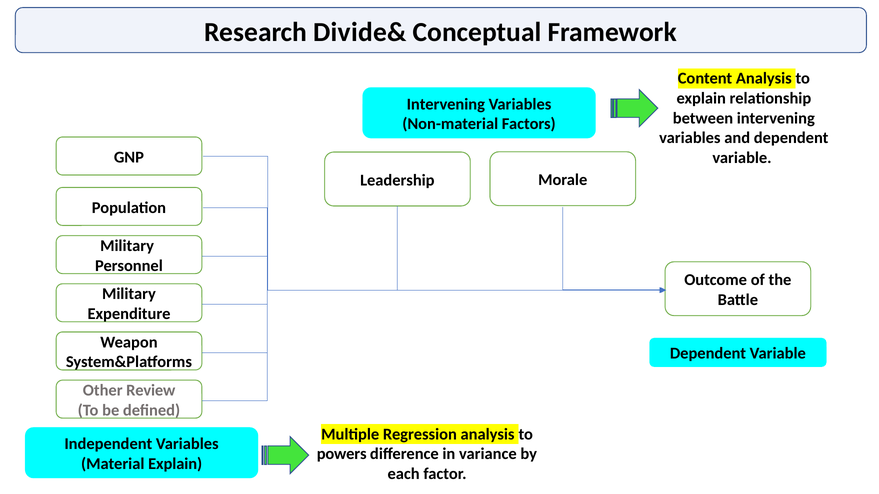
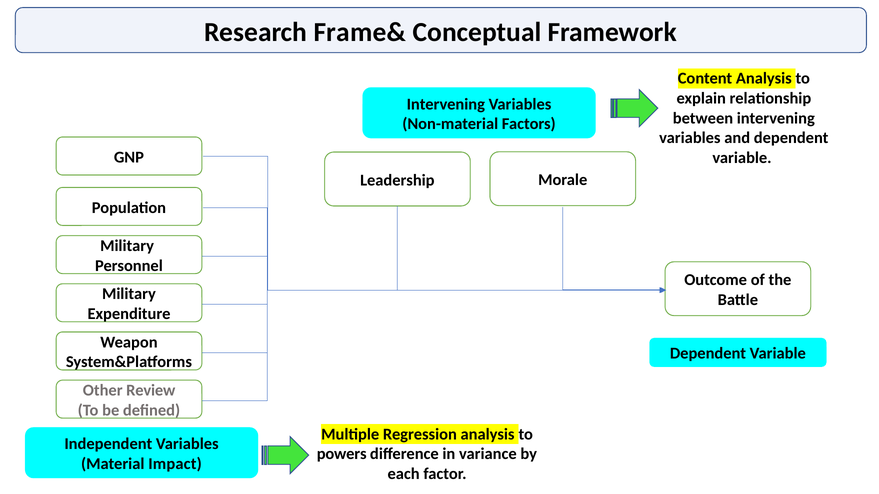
Divide&: Divide& -> Frame&
Material Explain: Explain -> Impact
